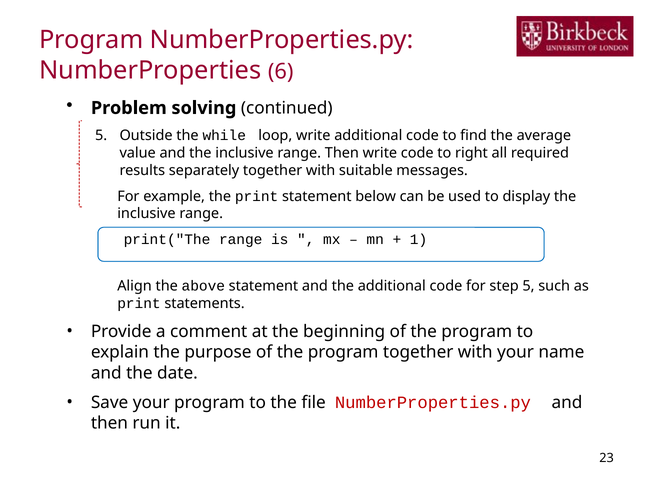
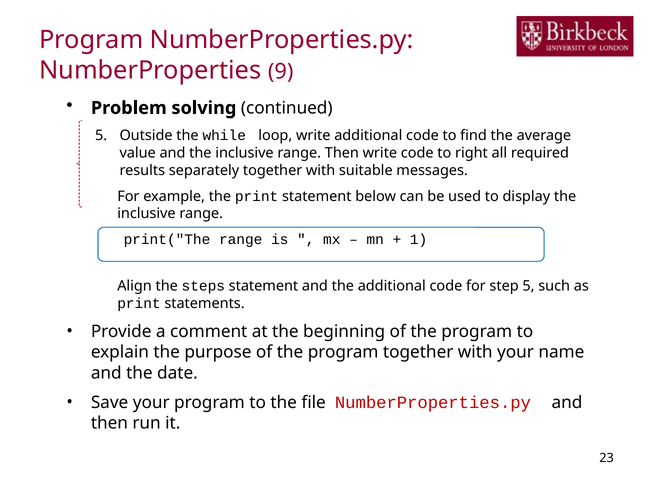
6: 6 -> 9
above: above -> steps
